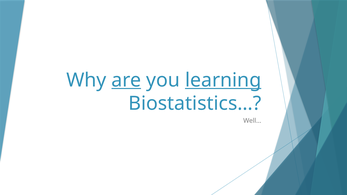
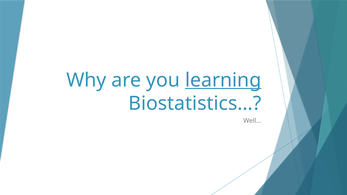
are underline: present -> none
